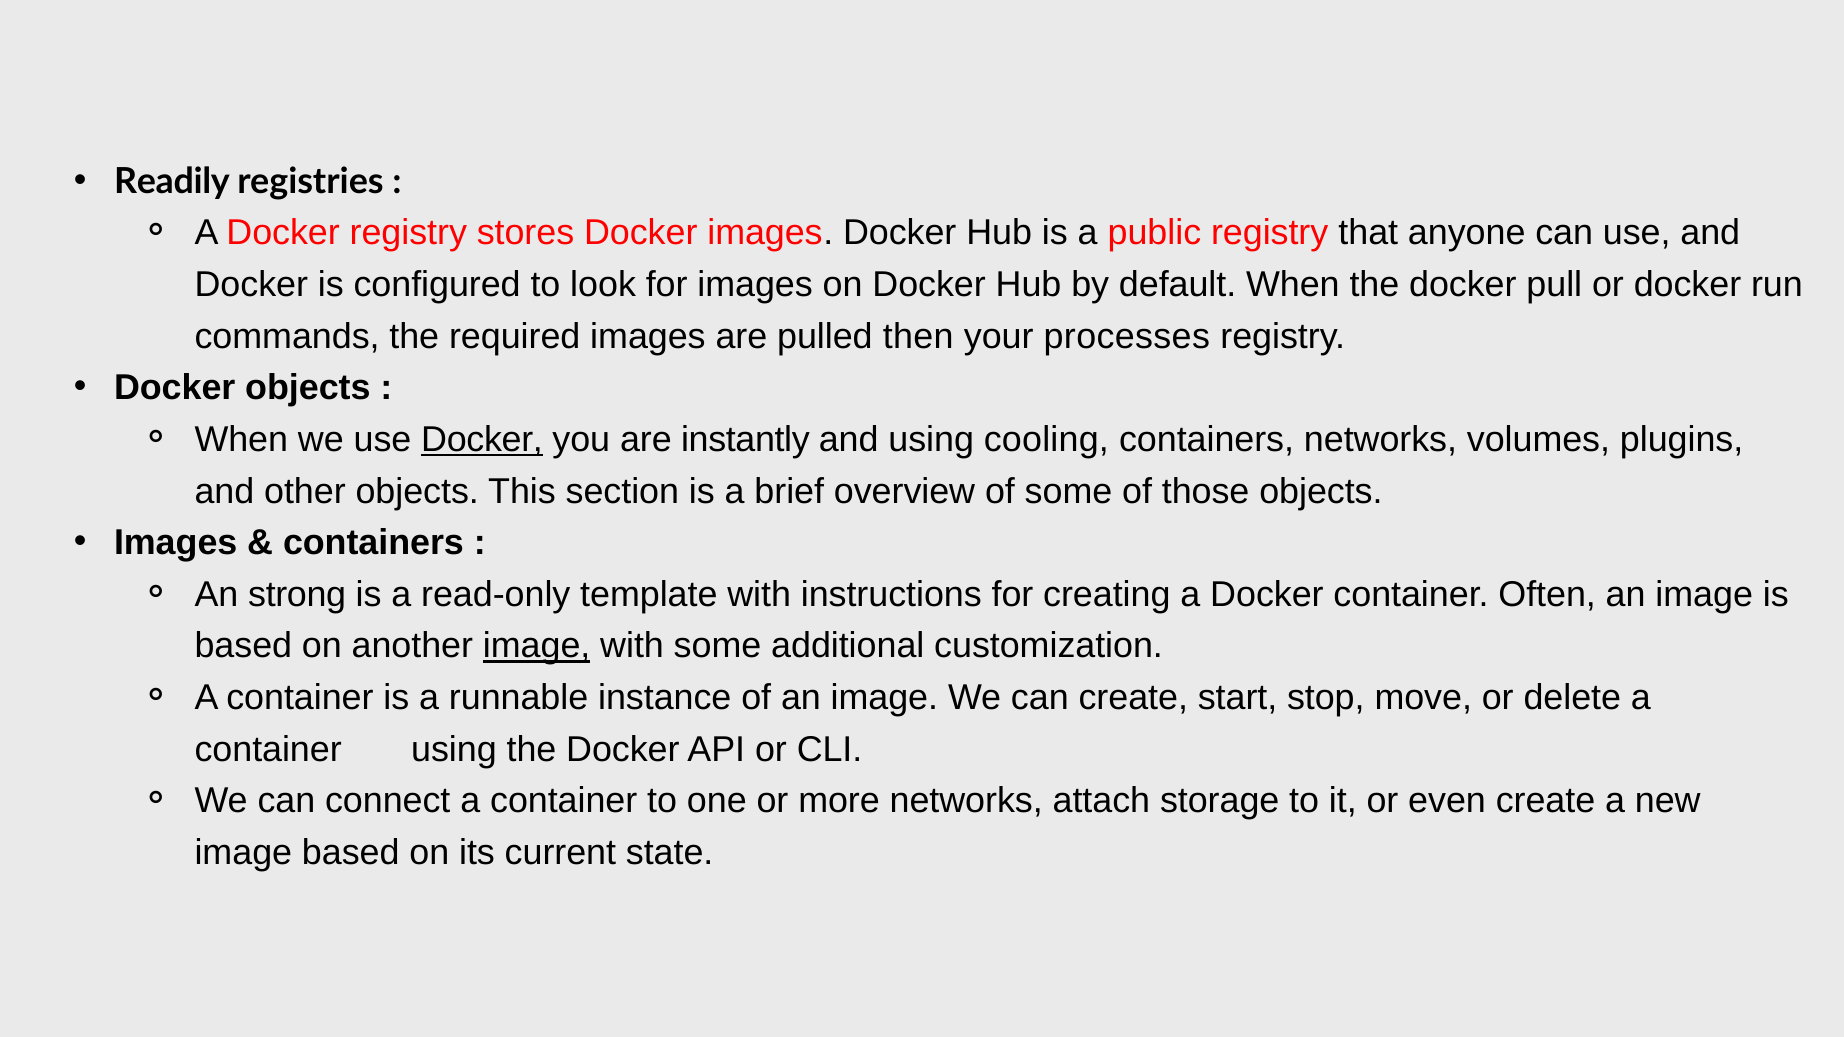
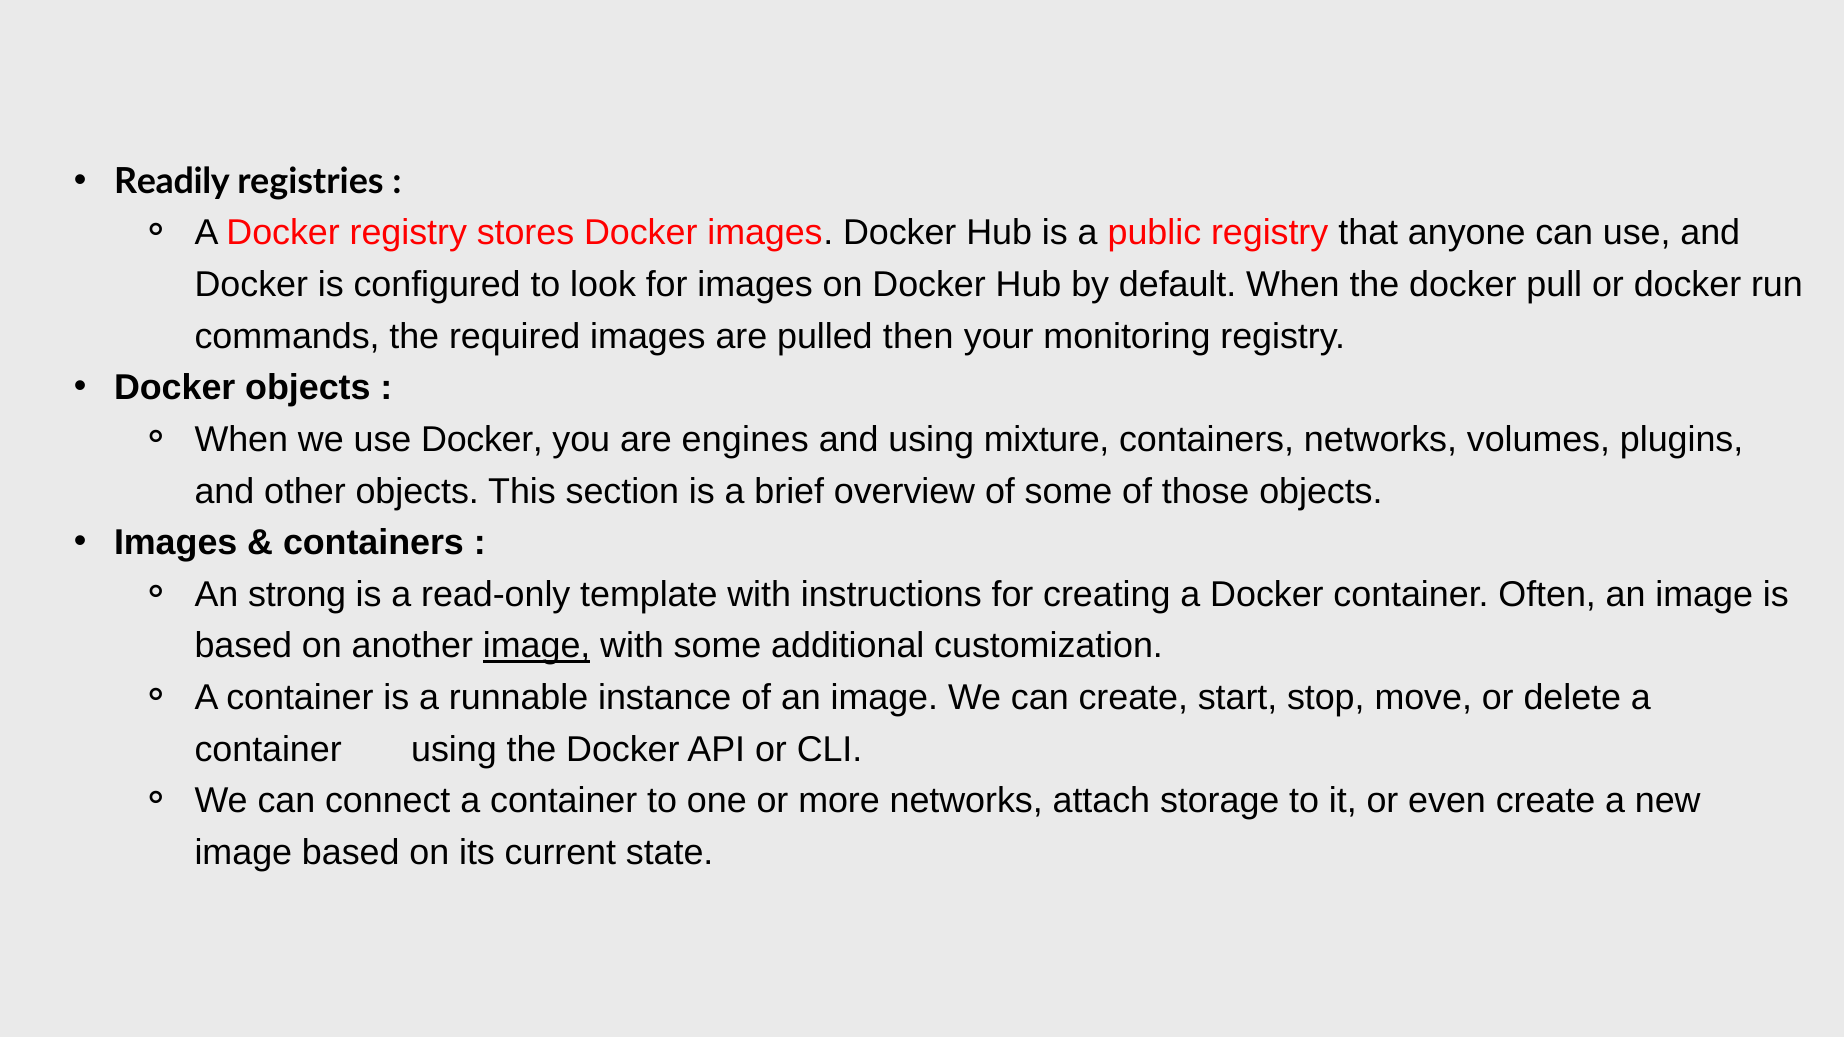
processes: processes -> monitoring
Docker at (482, 440) underline: present -> none
instantly: instantly -> engines
cooling: cooling -> mixture
